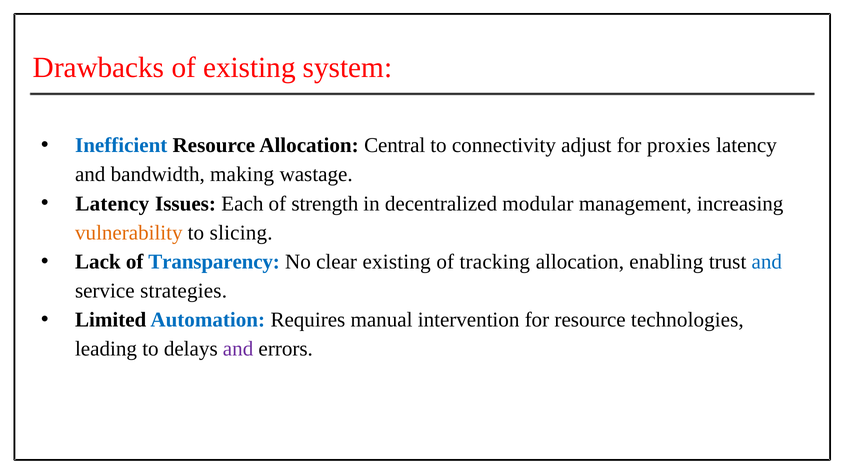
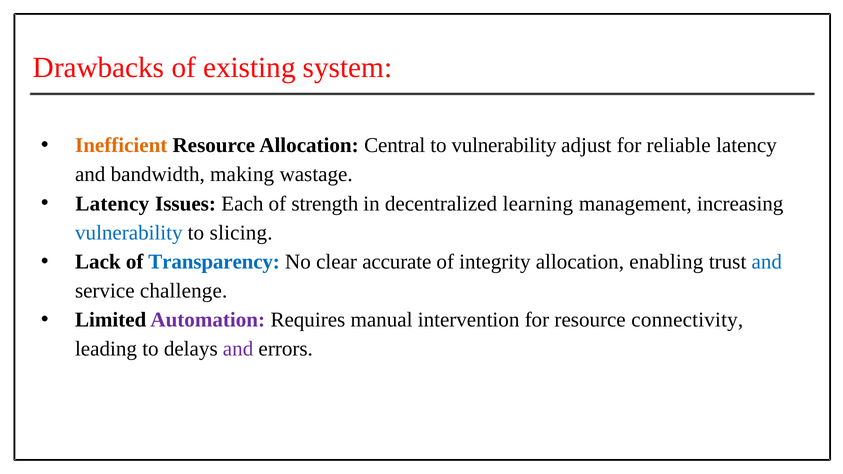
Inefficient colour: blue -> orange
to connectivity: connectivity -> vulnerability
proxies: proxies -> reliable
modular: modular -> learning
vulnerability at (129, 233) colour: orange -> blue
clear existing: existing -> accurate
tracking: tracking -> integrity
strategies: strategies -> challenge
Automation colour: blue -> purple
technologies: technologies -> connectivity
